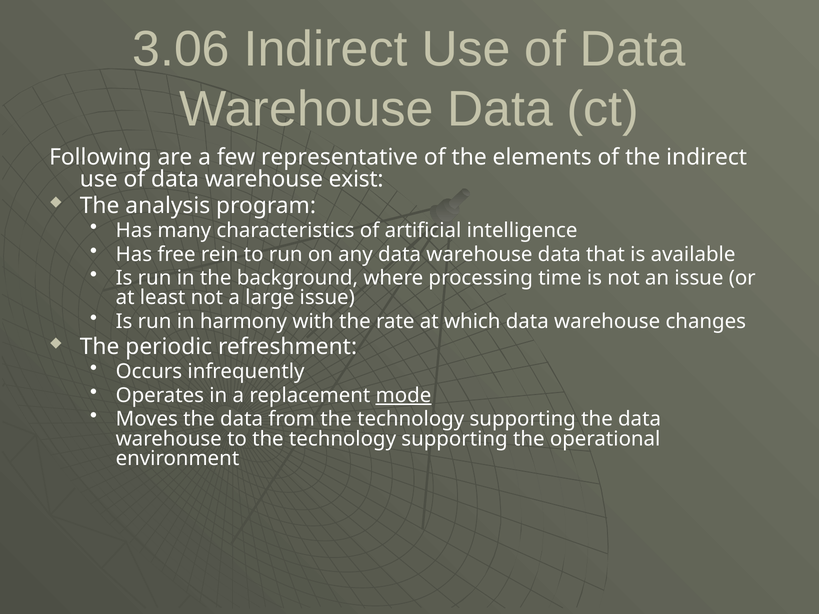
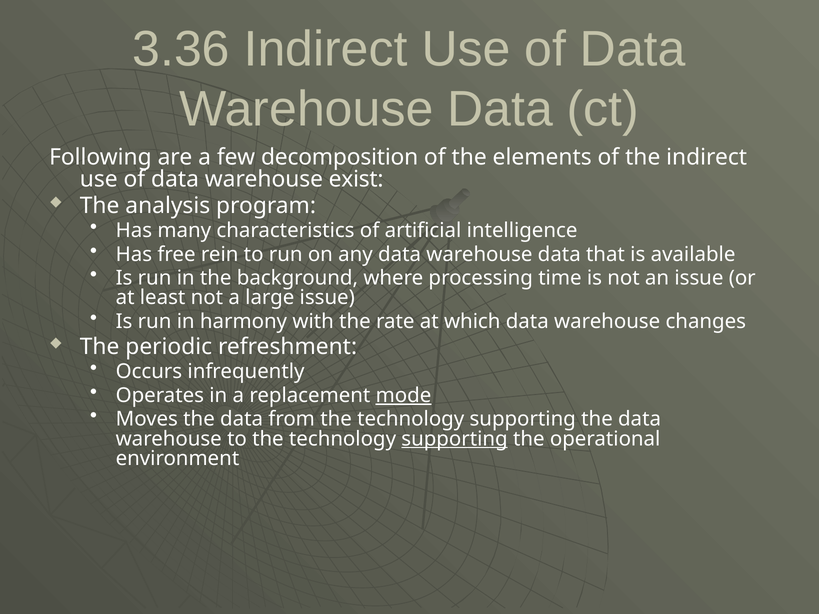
3.06: 3.06 -> 3.36
representative: representative -> decomposition
supporting at (454, 439) underline: none -> present
